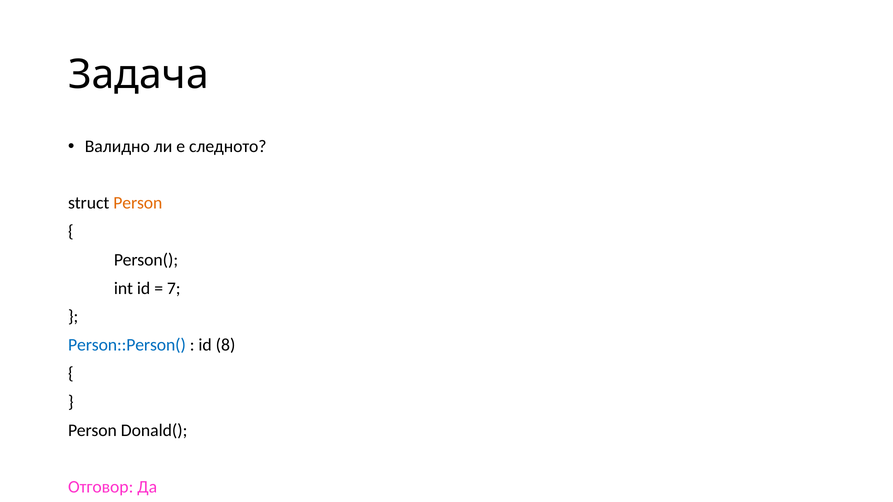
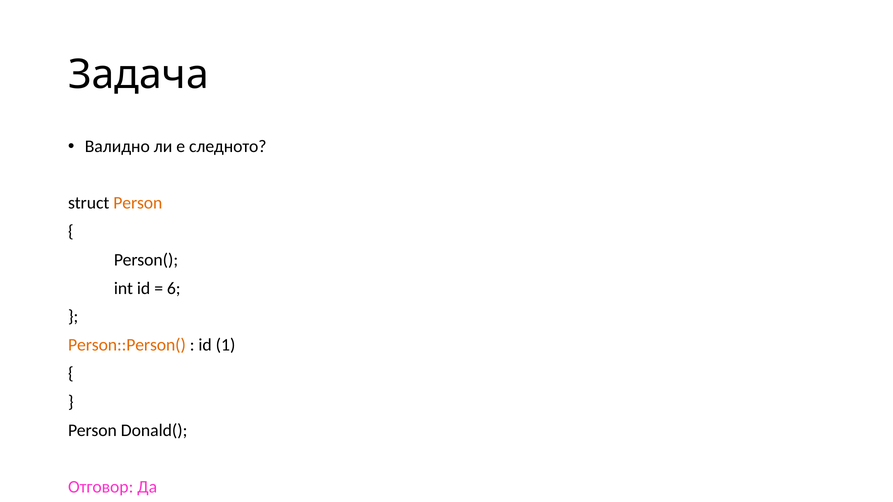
7: 7 -> 6
Person::Person( colour: blue -> orange
8: 8 -> 1
